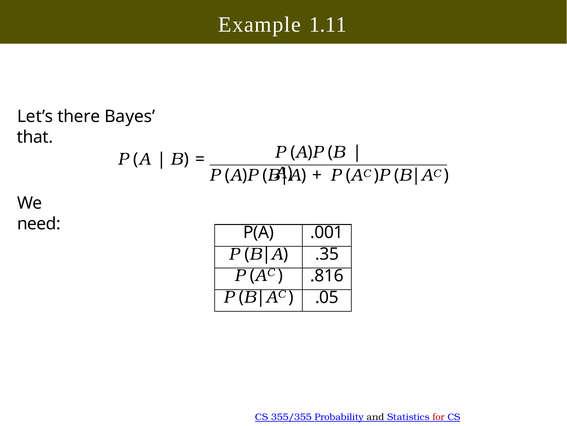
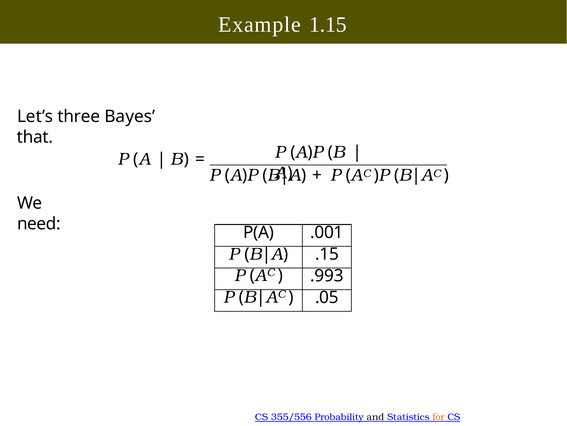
1.11: 1.11 -> 1.15
there: there -> three
.35: .35 -> .15
.816: .816 -> .993
355/355: 355/355 -> 355/556
for colour: red -> orange
